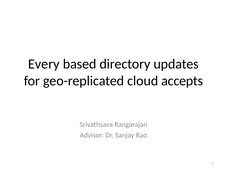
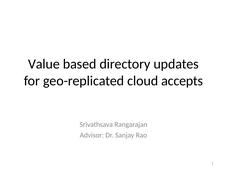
Every: Every -> Value
